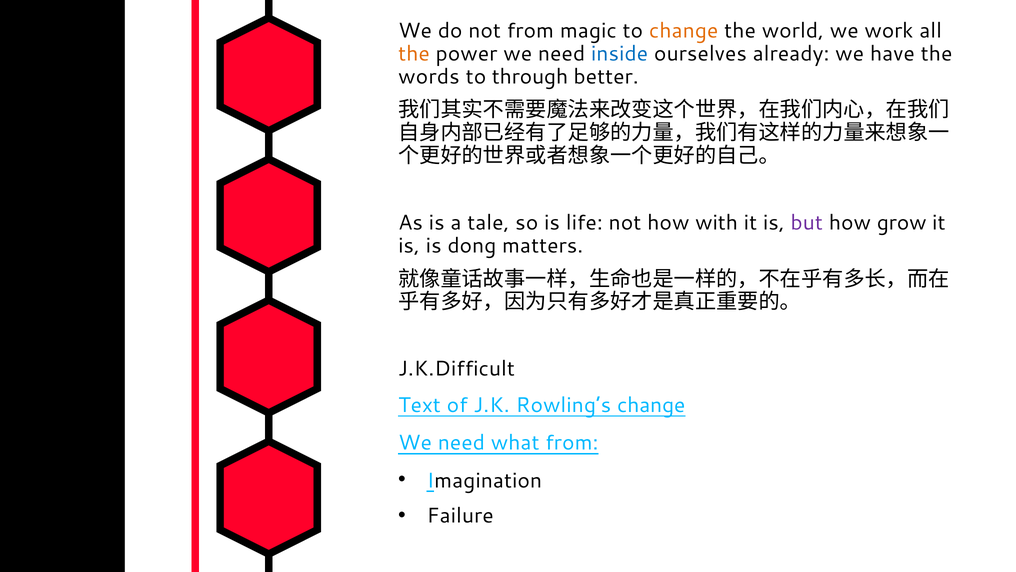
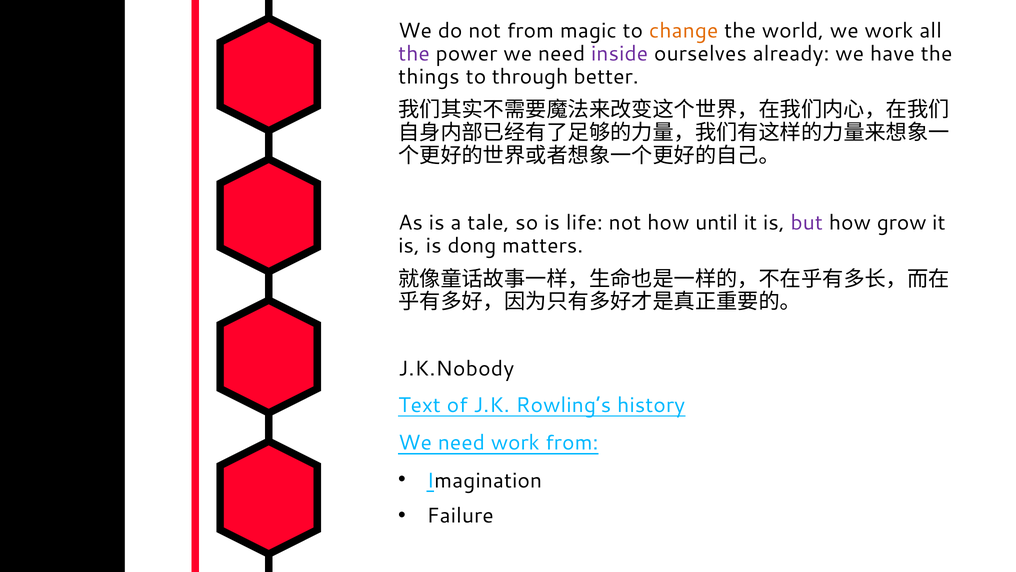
the at (414, 54) colour: orange -> purple
inside colour: blue -> purple
words: words -> things
with: with -> until
J.K.Difficult: J.K.Difficult -> J.K.Nobody
Rowling’s change: change -> history
need what: what -> work
